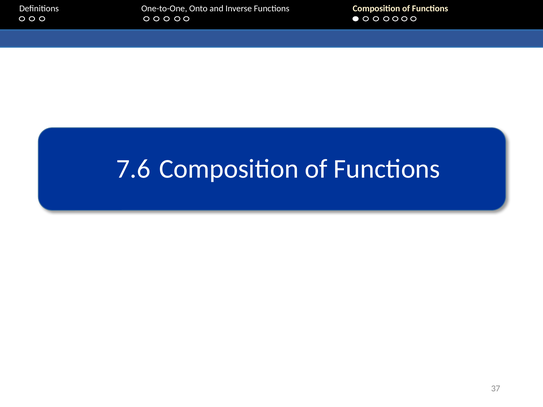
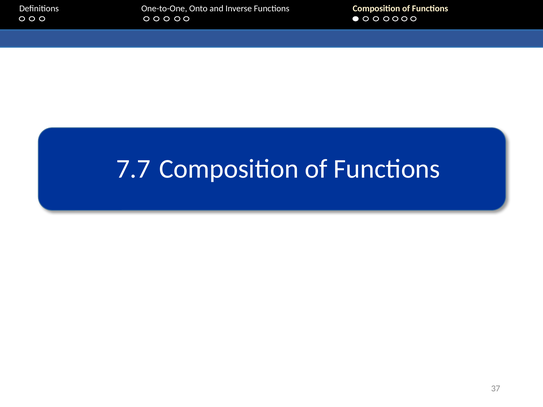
7.6: 7.6 -> 7.7
